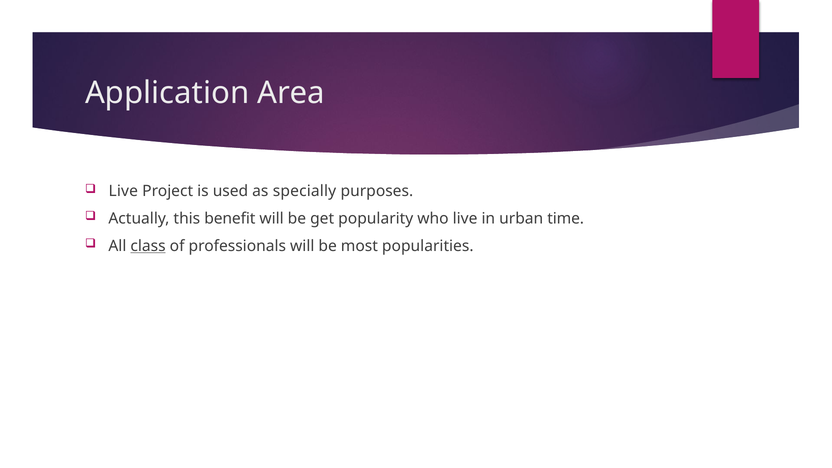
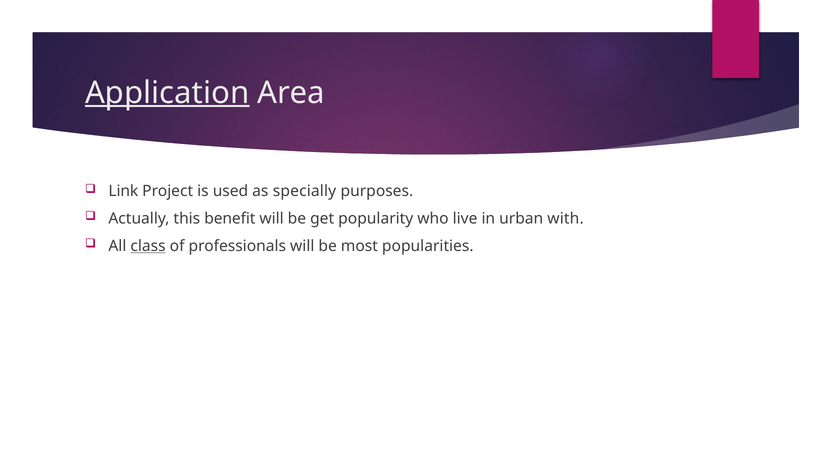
Application underline: none -> present
Live at (123, 191): Live -> Link
time: time -> with
